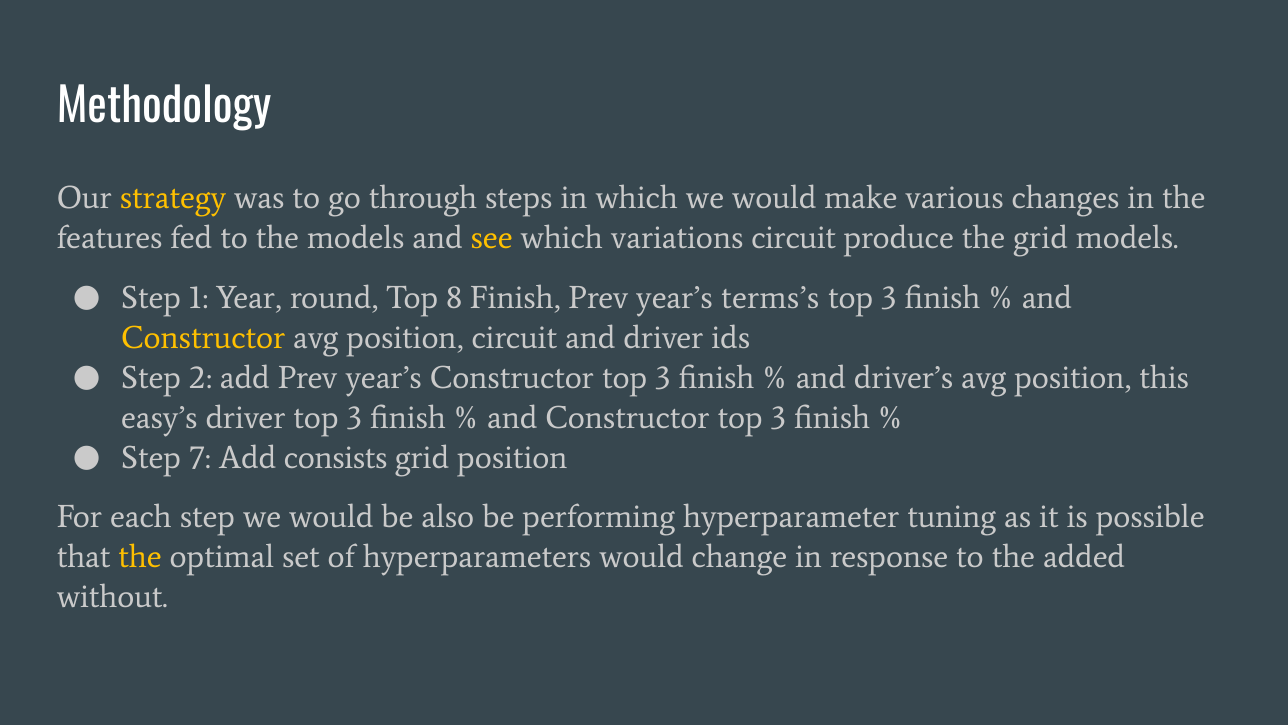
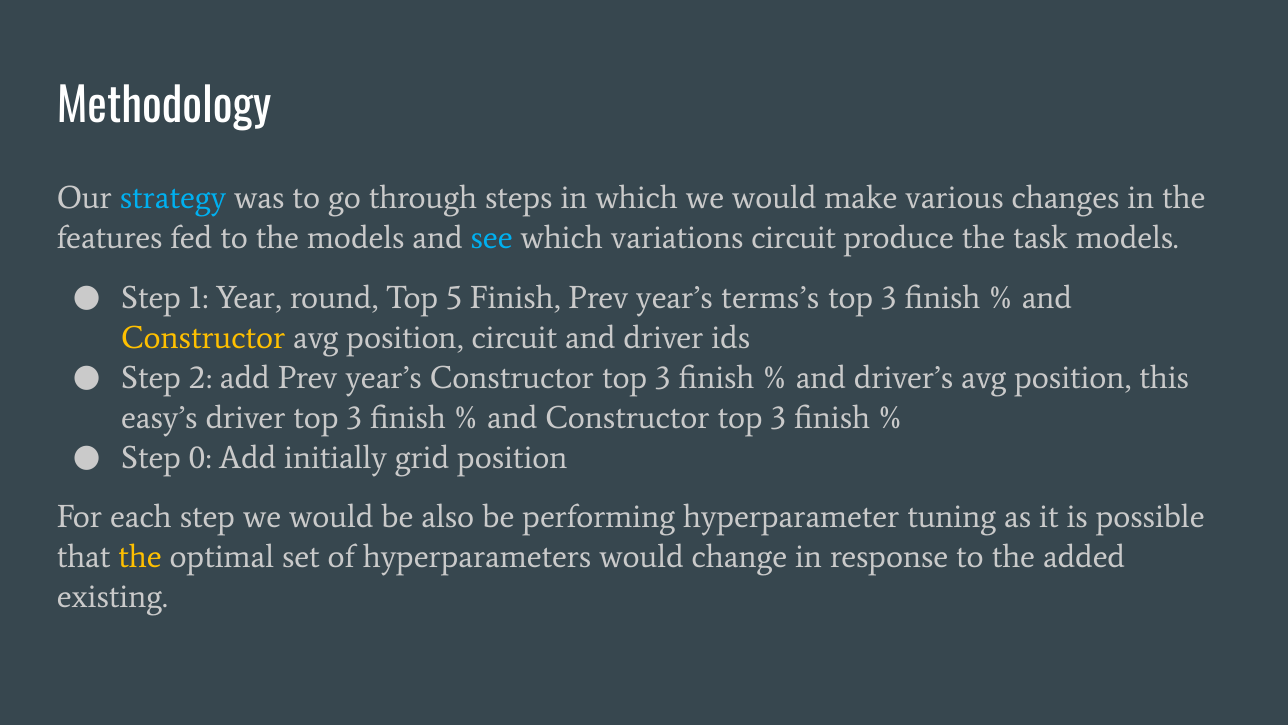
strategy colour: yellow -> light blue
see colour: yellow -> light blue
the grid: grid -> task
8: 8 -> 5
7: 7 -> 0
consists: consists -> initially
without: without -> existing
